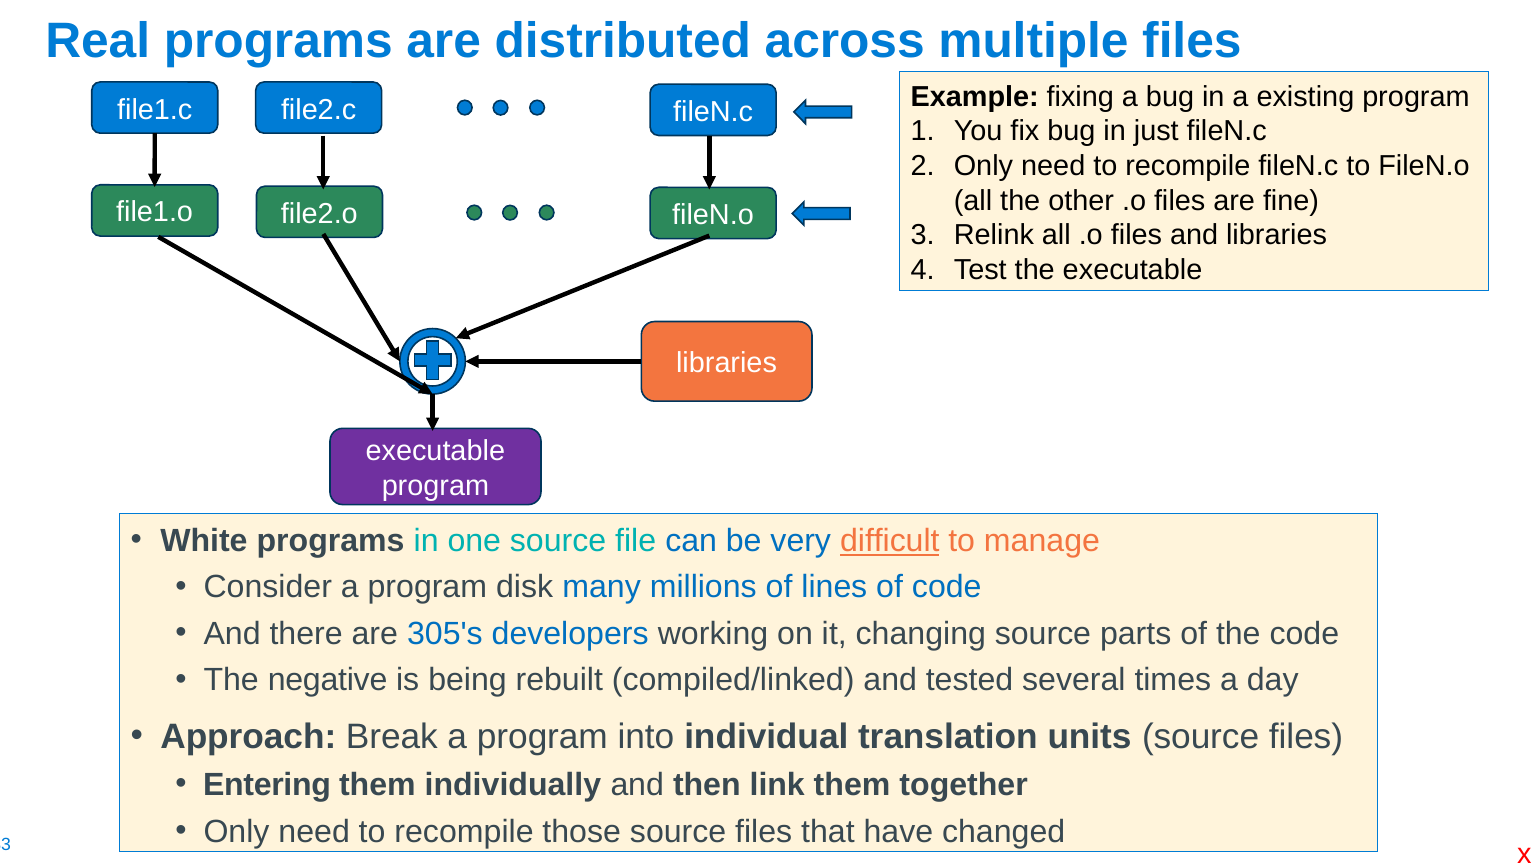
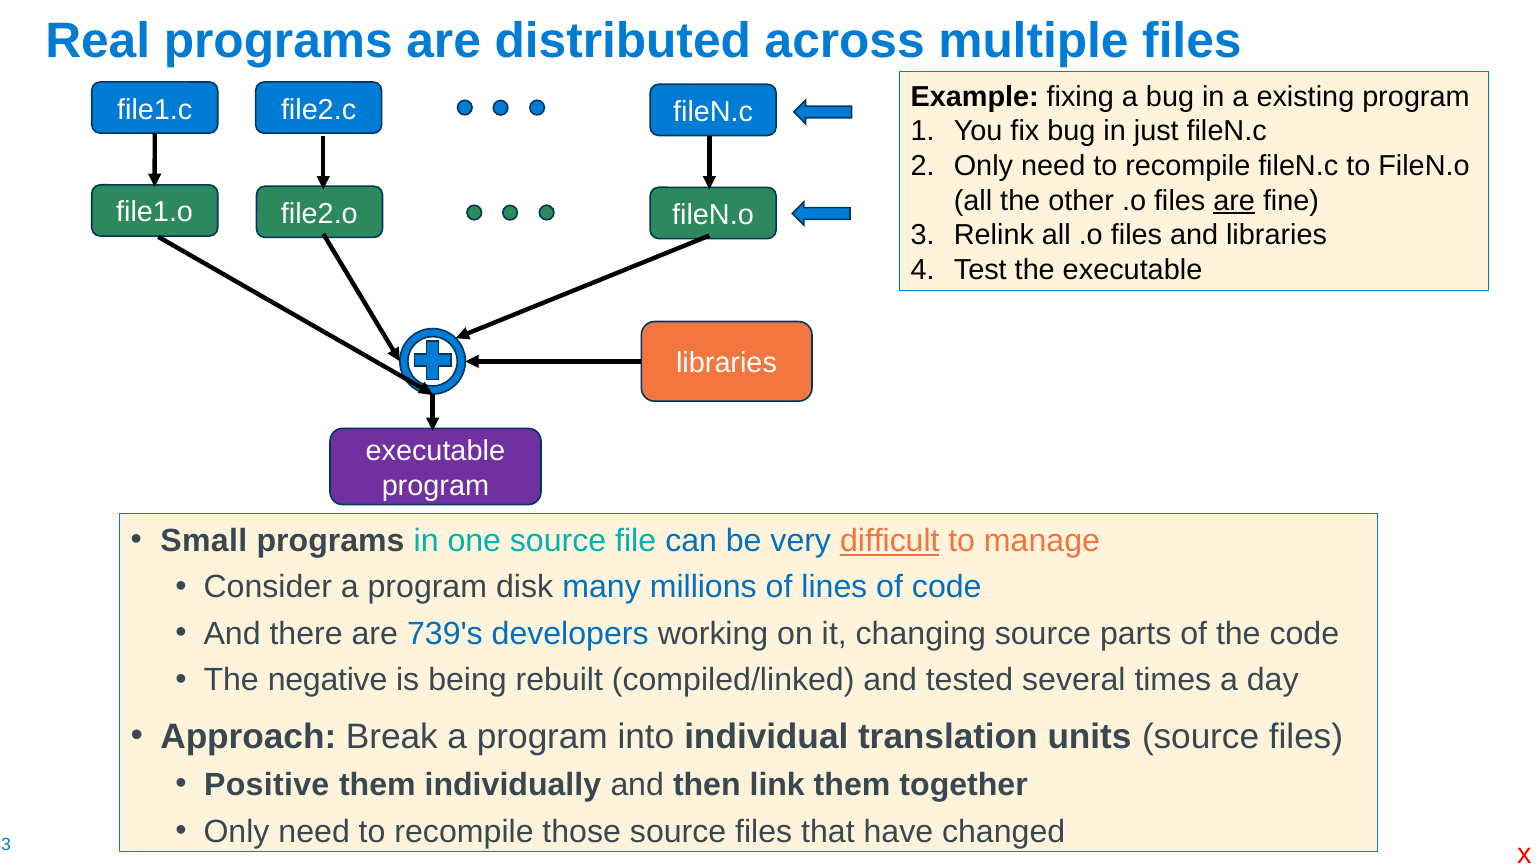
are at (1234, 201) underline: none -> present
White: White -> Small
305's: 305's -> 739's
Entering: Entering -> Positive
